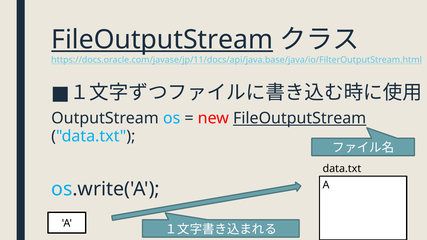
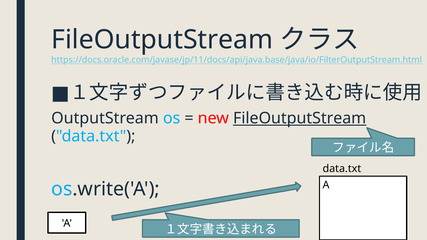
FileOutputStream at (162, 40) underline: present -> none
